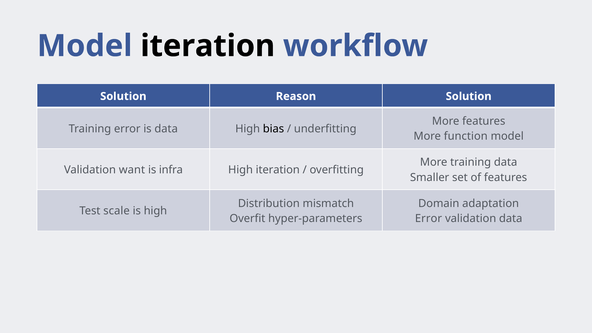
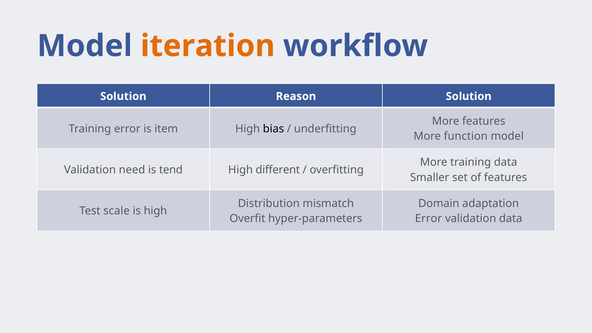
iteration at (208, 46) colour: black -> orange
is data: data -> item
want: want -> need
infra: infra -> tend
High iteration: iteration -> different
